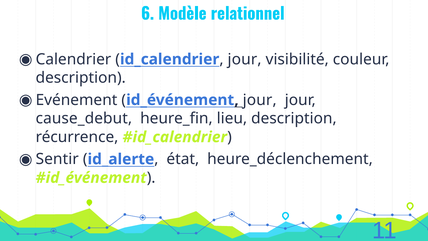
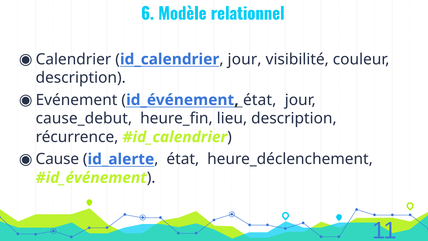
id_événement jour: jour -> état
Sentir: Sentir -> Cause
